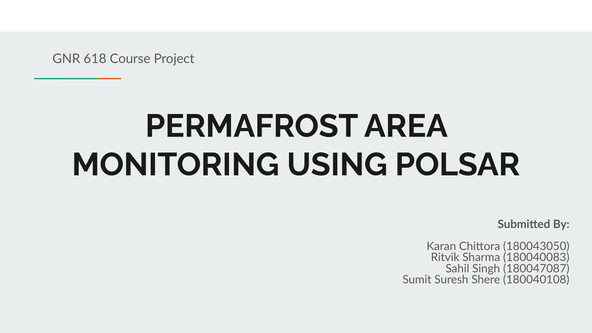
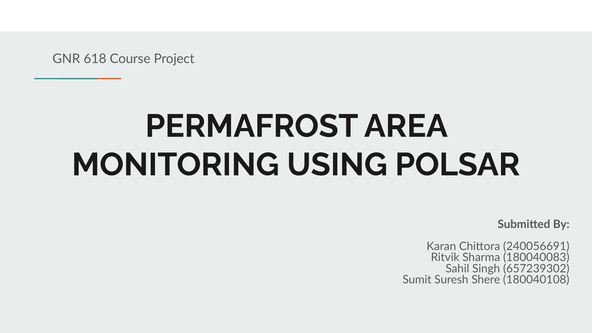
180043050: 180043050 -> 240056691
180047087: 180047087 -> 657239302
